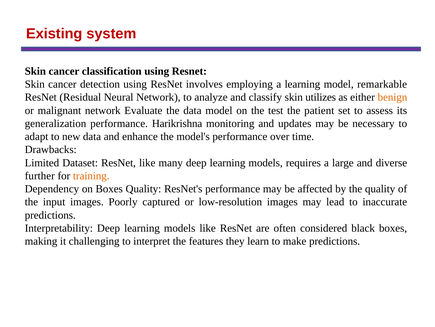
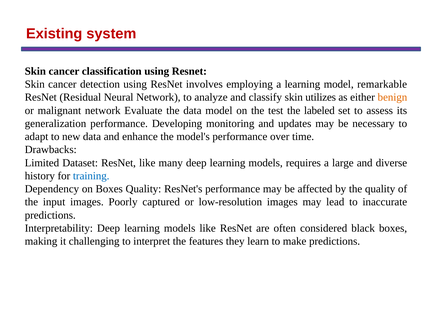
patient: patient -> labeled
Harikrishna: Harikrishna -> Developing
further: further -> history
training colour: orange -> blue
